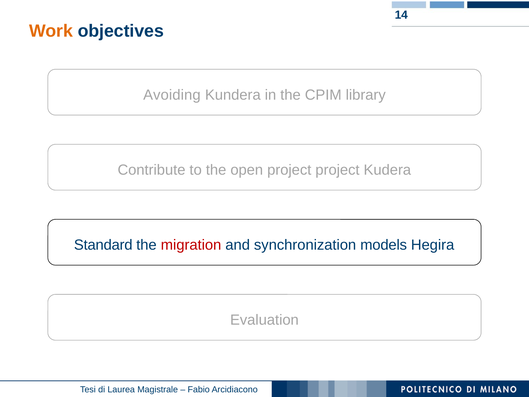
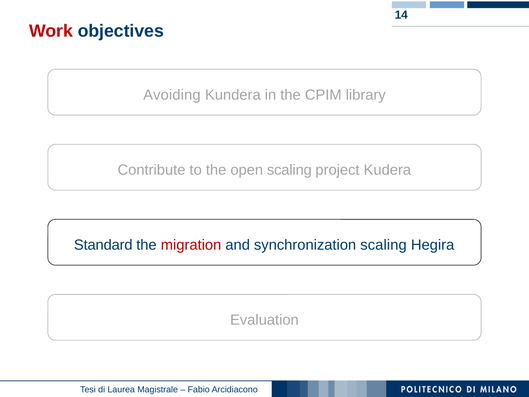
Work colour: orange -> red
open project: project -> scaling
synchronization models: models -> scaling
